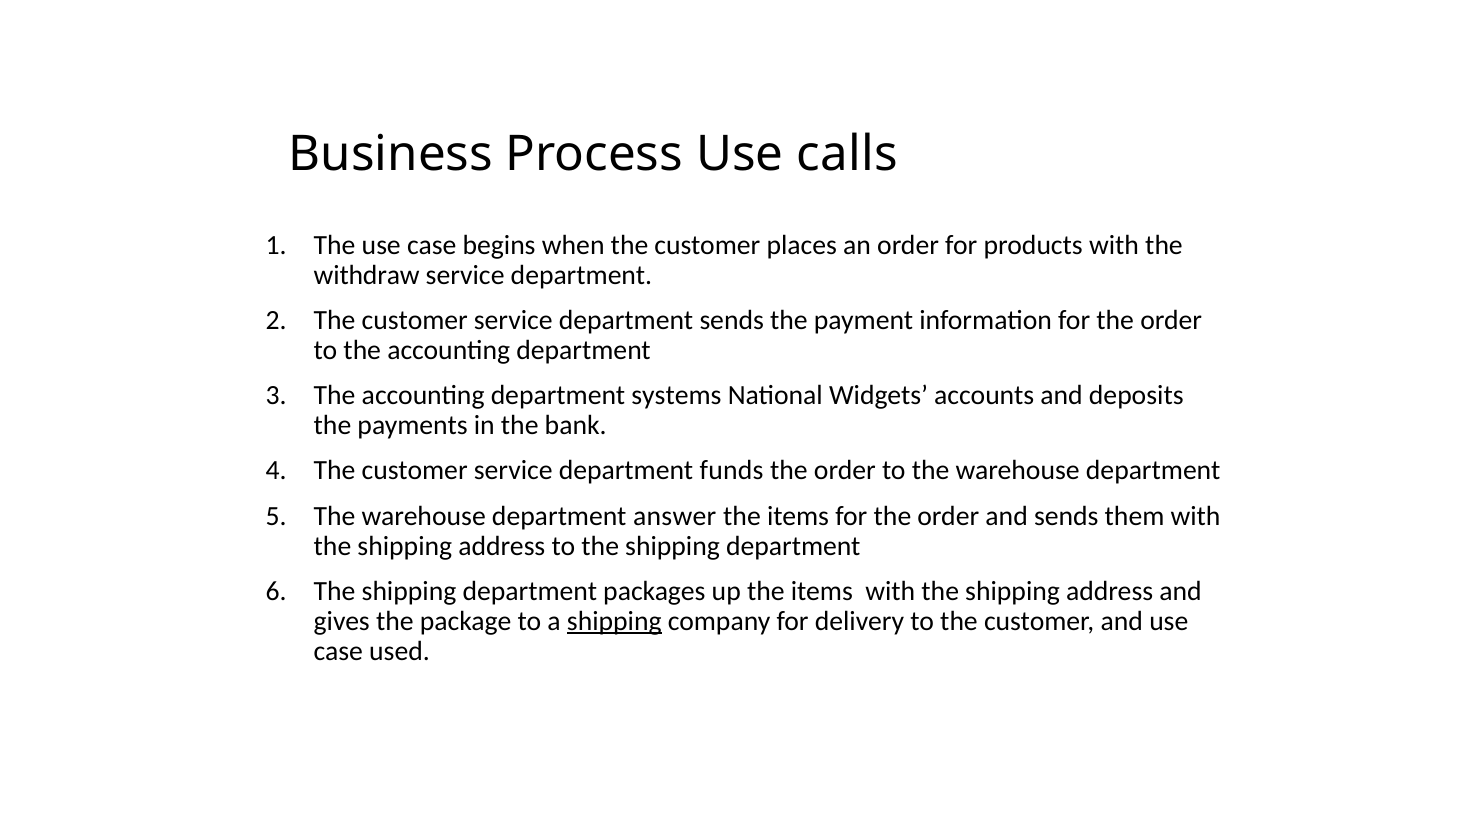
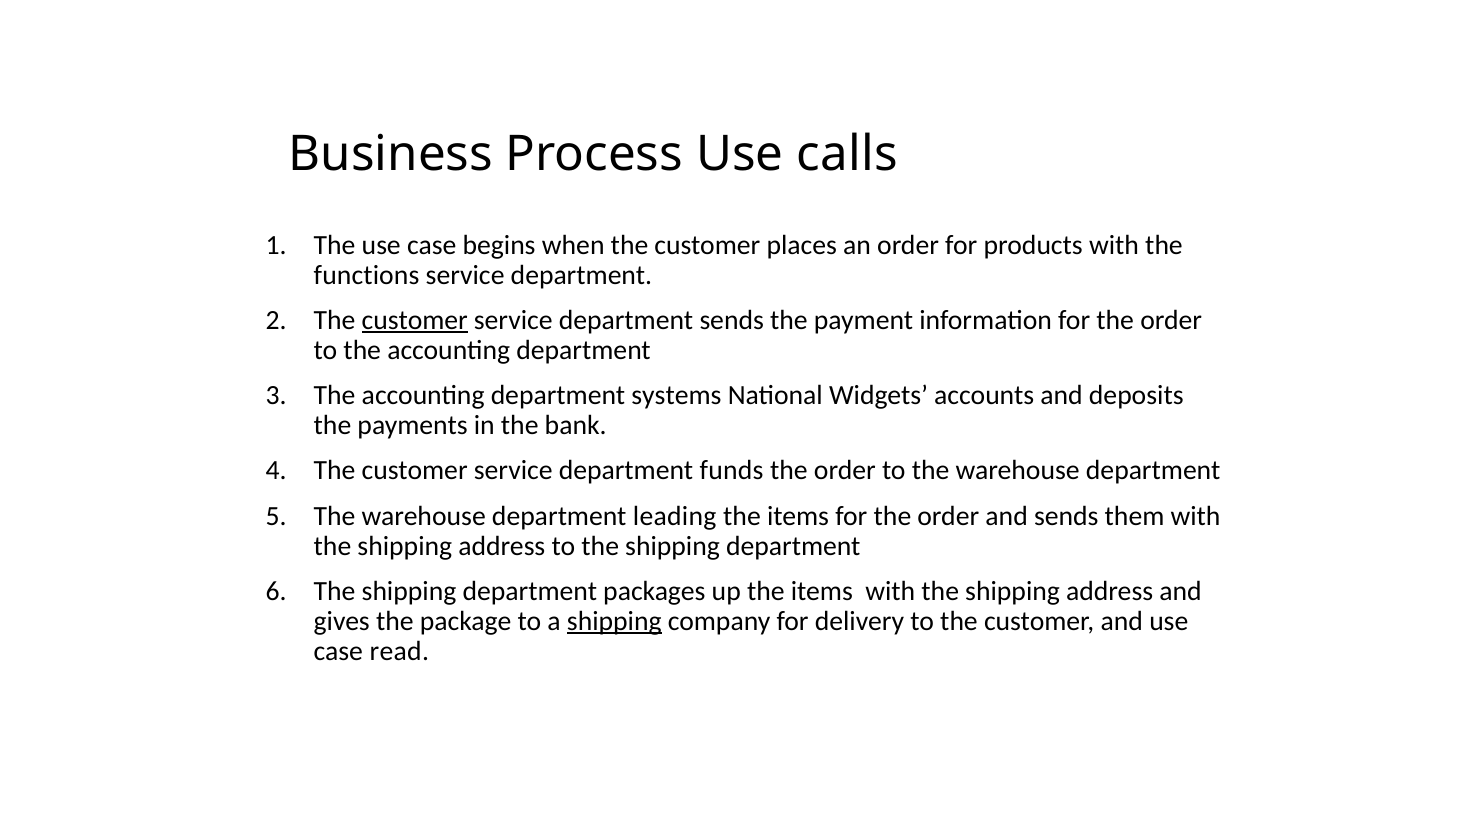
withdraw: withdraw -> functions
customer at (415, 320) underline: none -> present
answer: answer -> leading
used: used -> read
